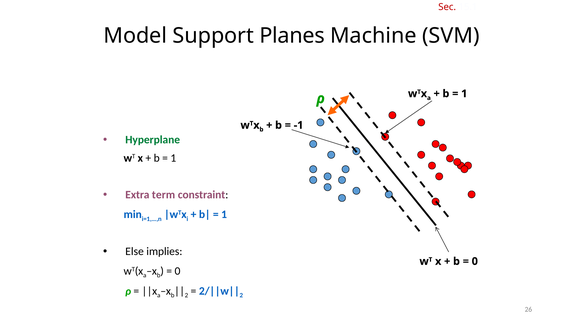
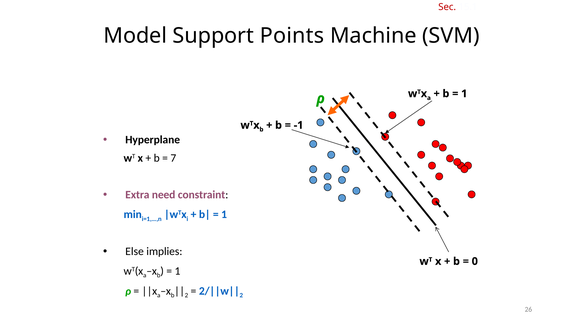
Planes: Planes -> Points
Hyperplane colour: green -> black
1 at (173, 158): 1 -> 7
term: term -> need
0 at (178, 271): 0 -> 1
